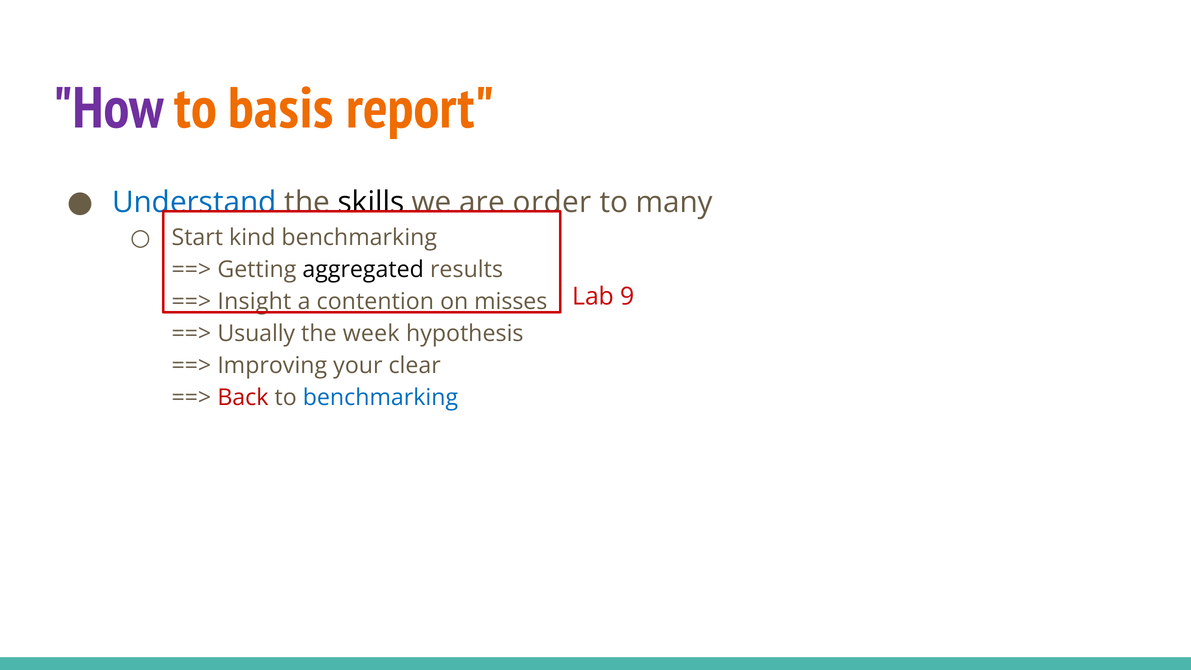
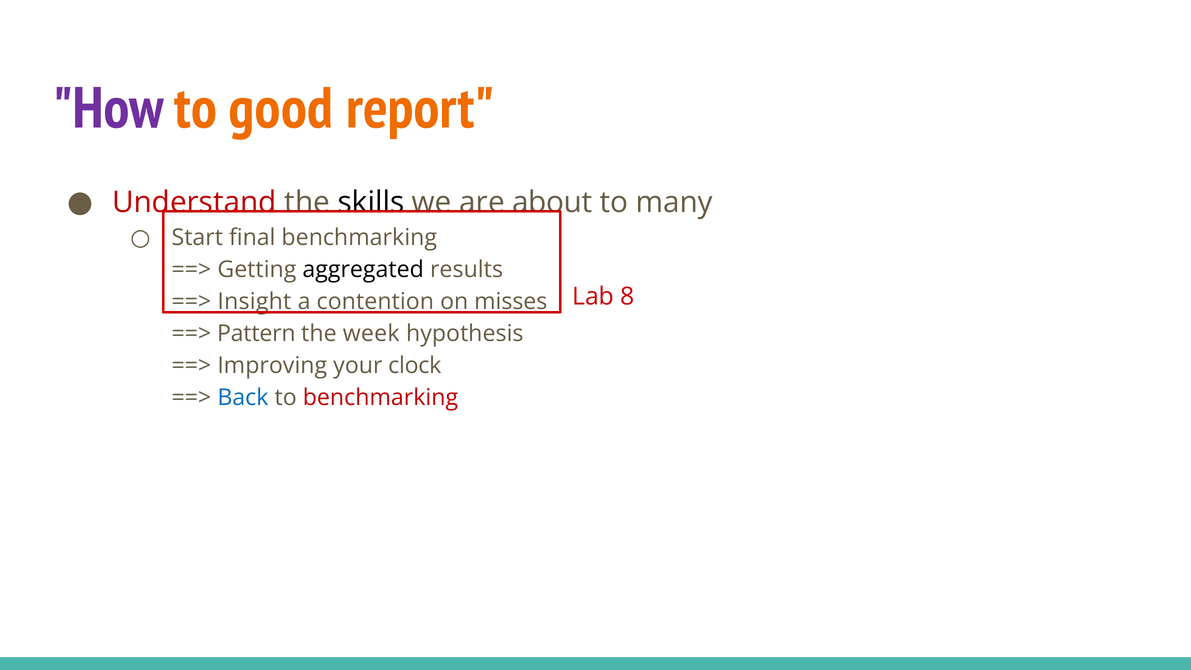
basis: basis -> good
Understand colour: blue -> red
order: order -> about
kind: kind -> final
9: 9 -> 8
Usually: Usually -> Pattern
clear: clear -> clock
Back colour: red -> blue
benchmarking at (380, 398) colour: blue -> red
